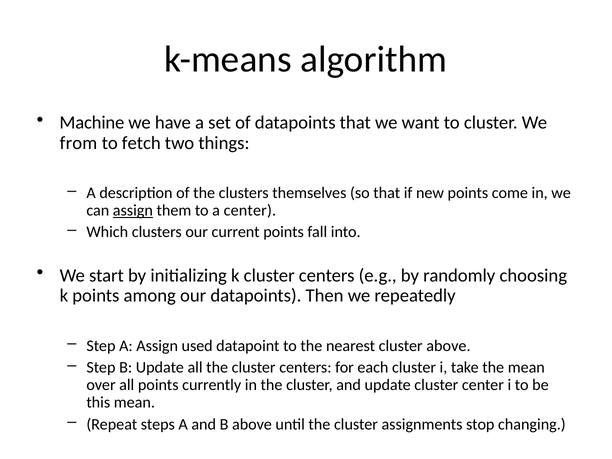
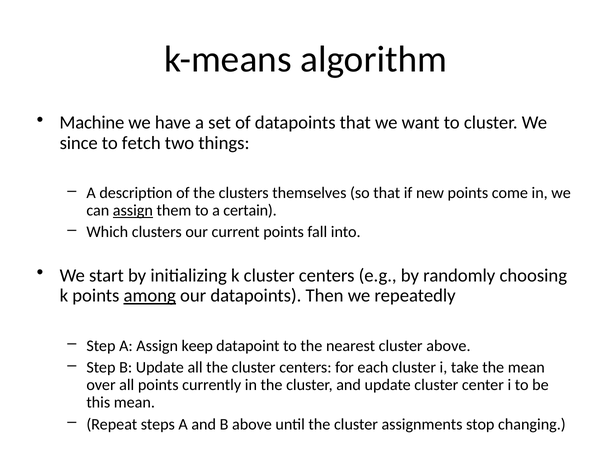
from: from -> since
a center: center -> certain
among underline: none -> present
used: used -> keep
